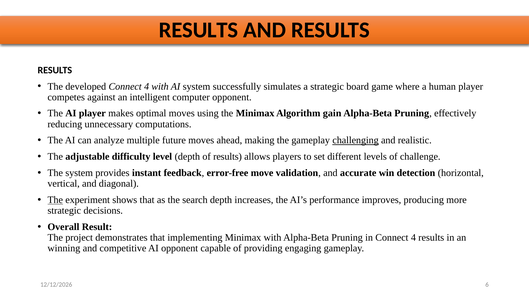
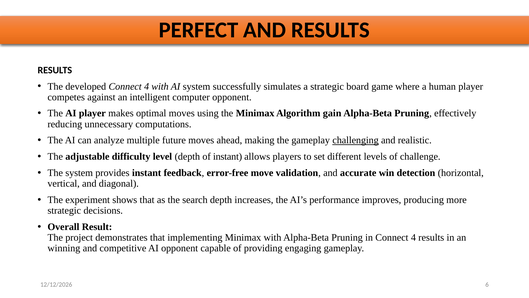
RESULTS at (199, 30): RESULTS -> PERFECT
of results: results -> instant
The at (55, 200) underline: present -> none
